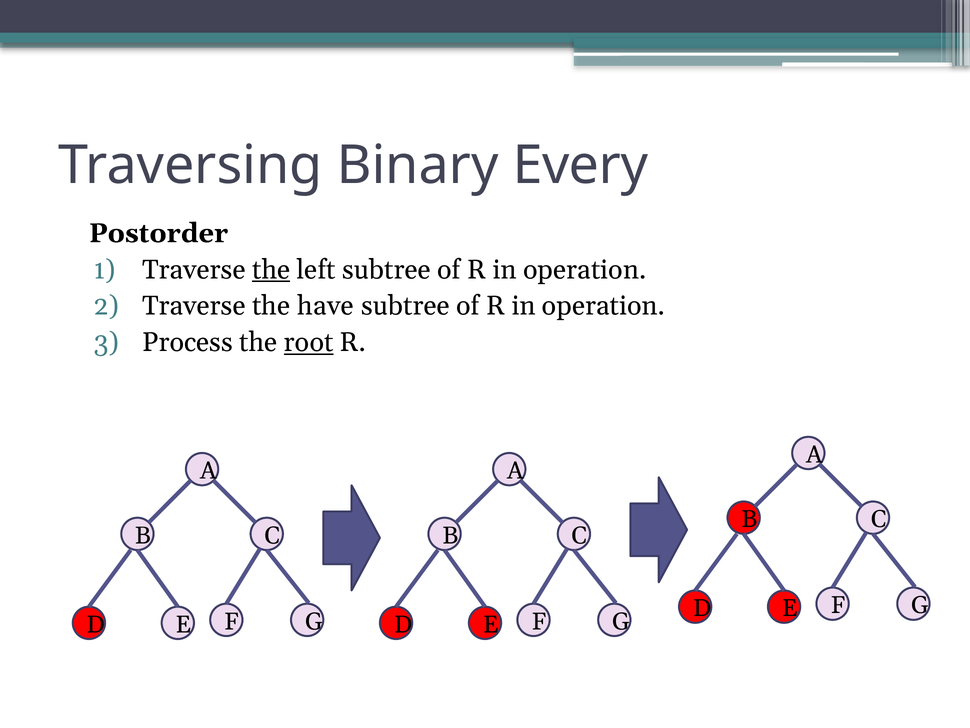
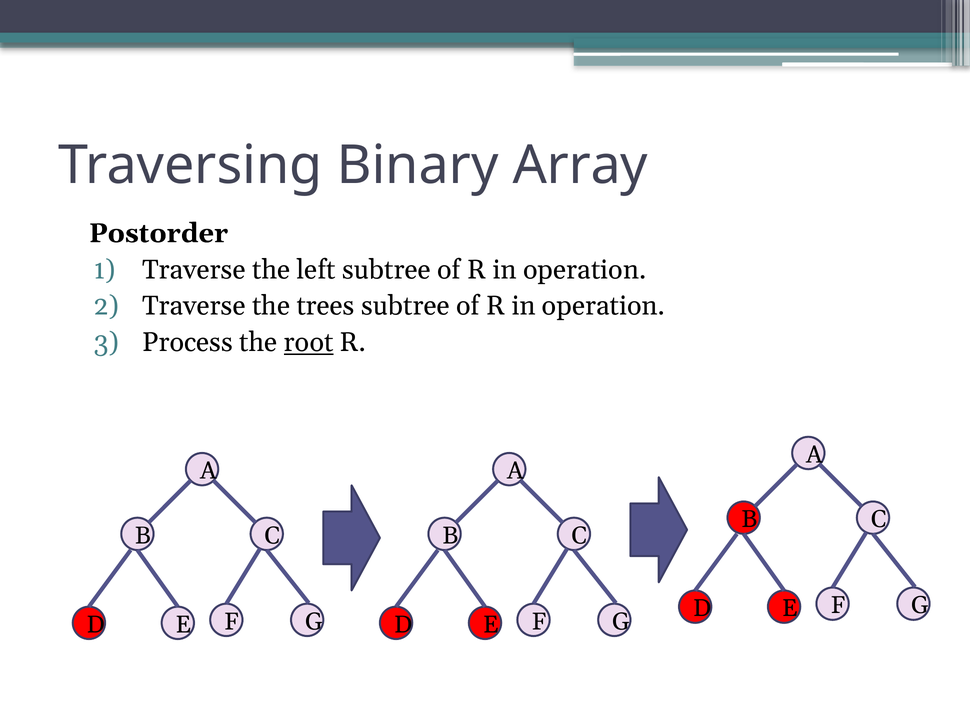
Every: Every -> Array
the at (271, 269) underline: present -> none
have: have -> trees
